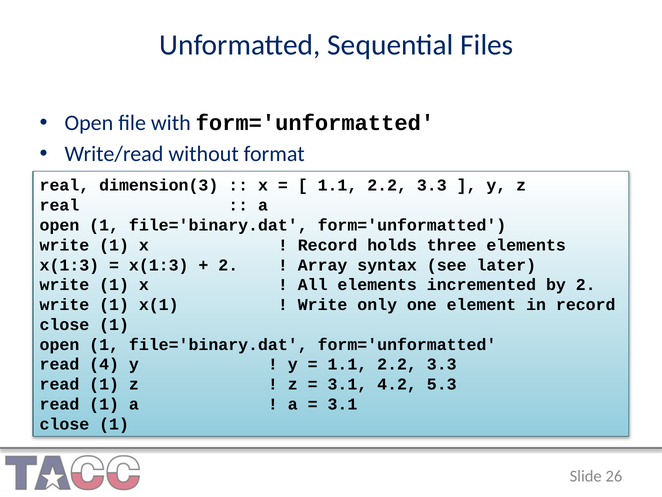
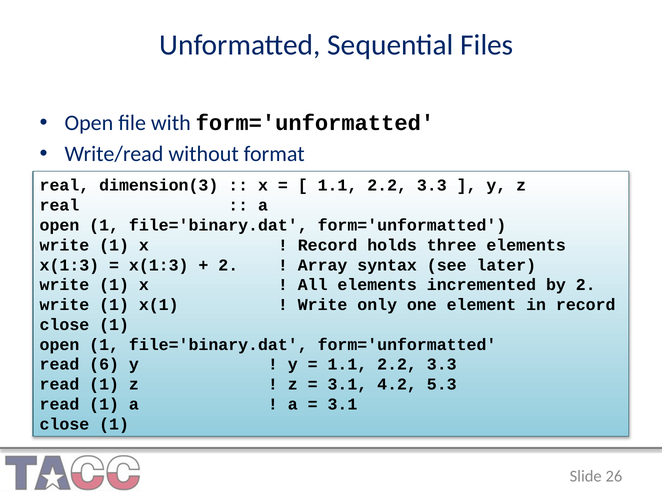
4: 4 -> 6
